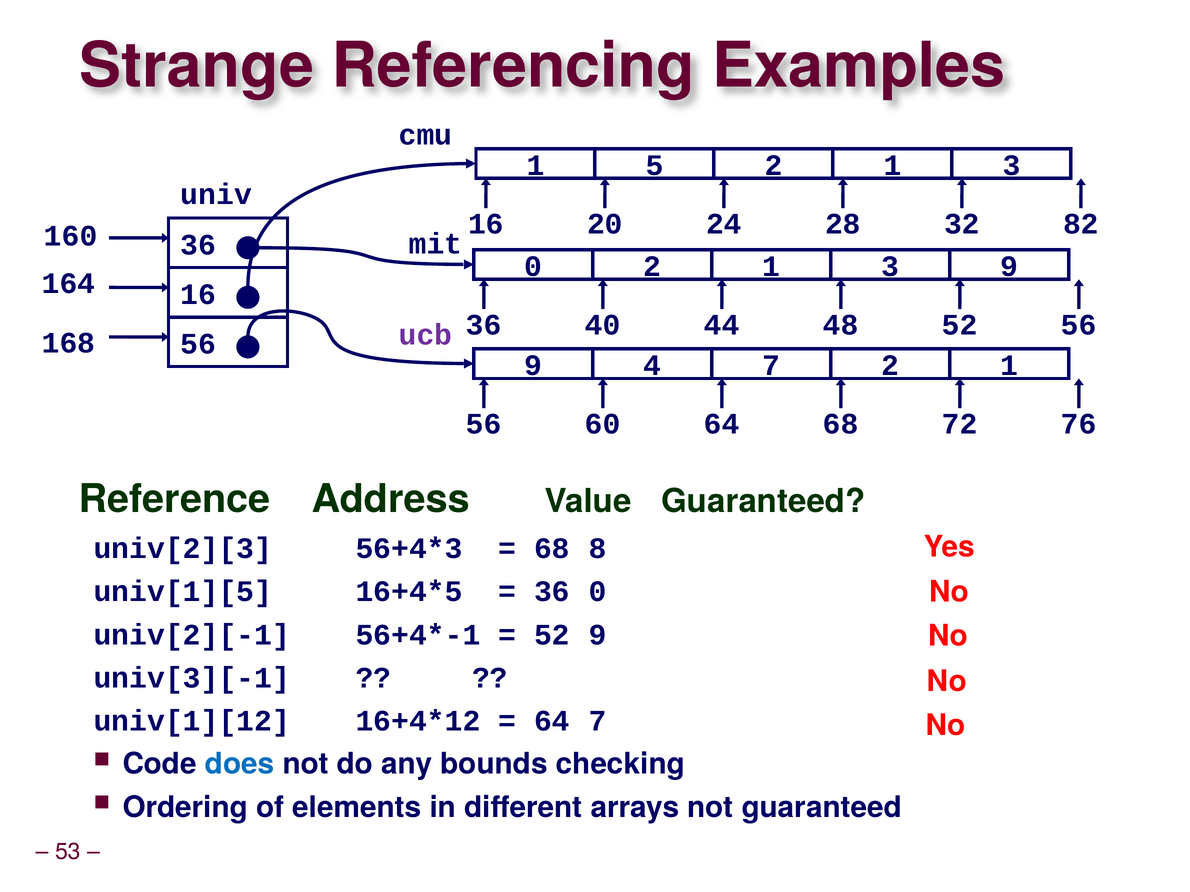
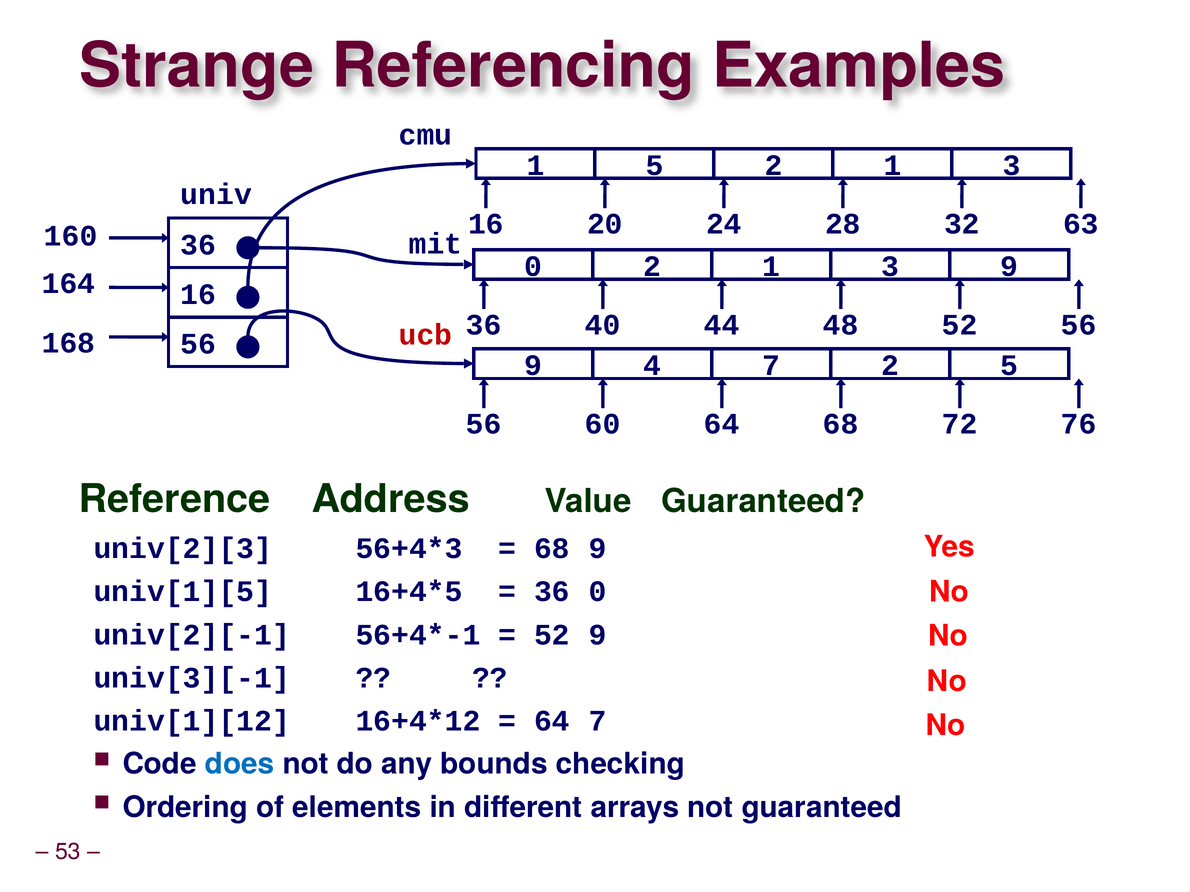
82: 82 -> 63
ucb colour: purple -> red
7 2 1: 1 -> 5
68 8: 8 -> 9
